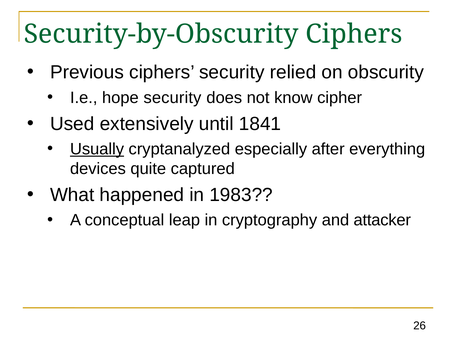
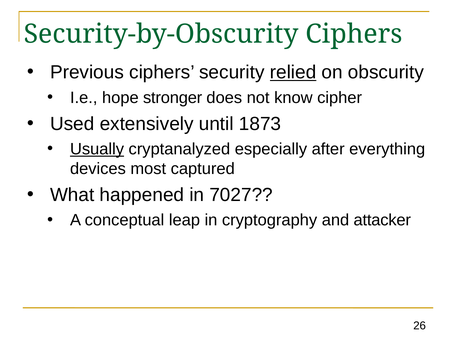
relied underline: none -> present
hope security: security -> stronger
1841: 1841 -> 1873
quite: quite -> most
1983: 1983 -> 7027
